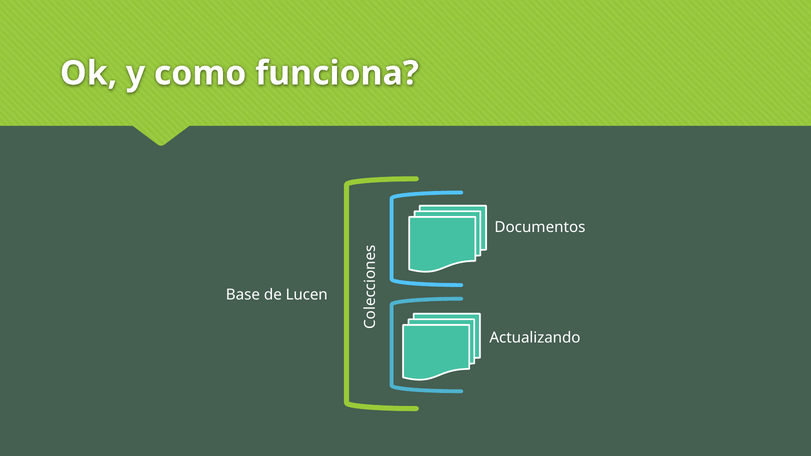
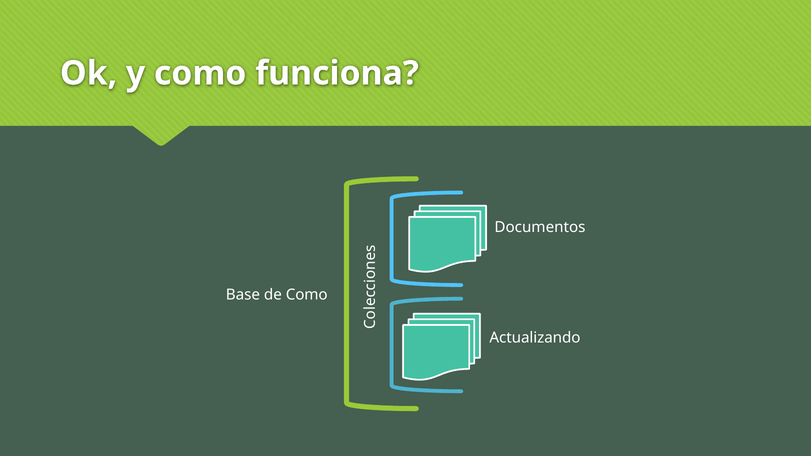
de Lucen: Lucen -> Como
